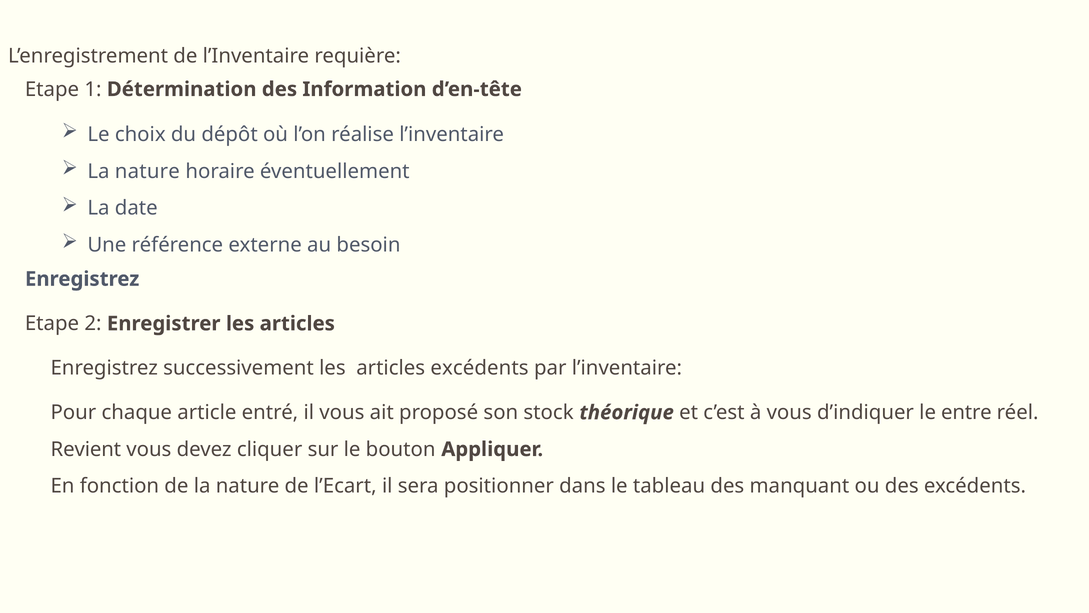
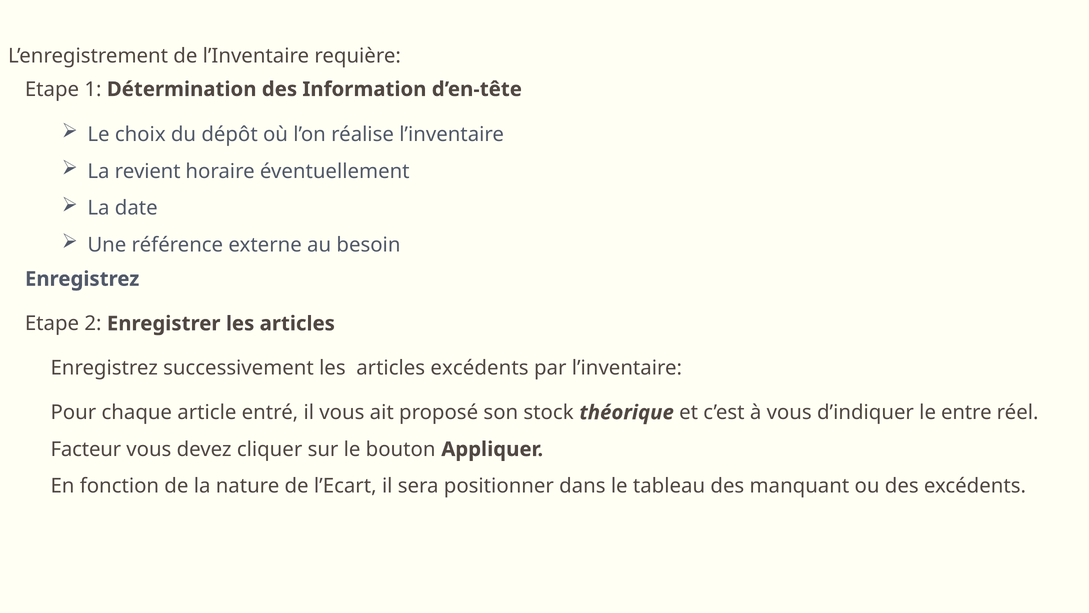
nature at (147, 171): nature -> revient
Revient: Revient -> Facteur
